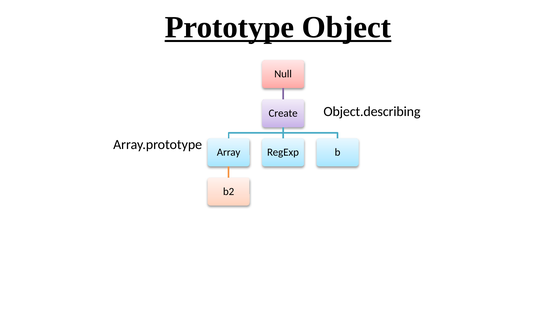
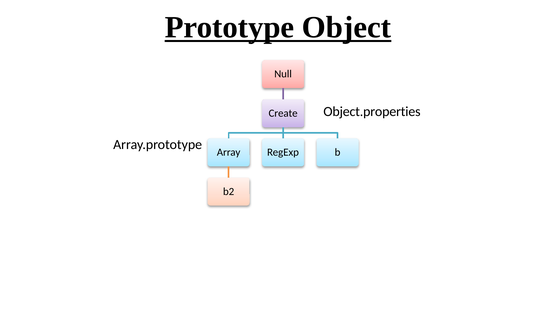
Object.describing: Object.describing -> Object.properties
